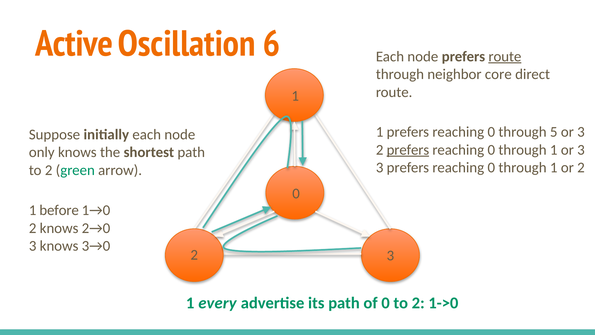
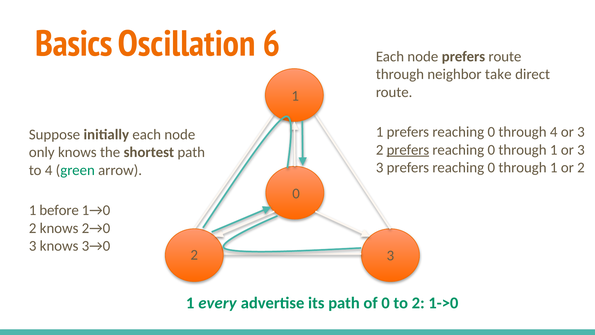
Active: Active -> Basics
route at (505, 56) underline: present -> none
core: core -> take
through 5: 5 -> 4
2 at (49, 170): 2 -> 4
